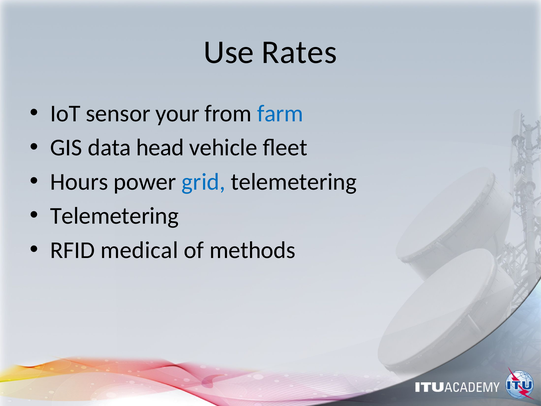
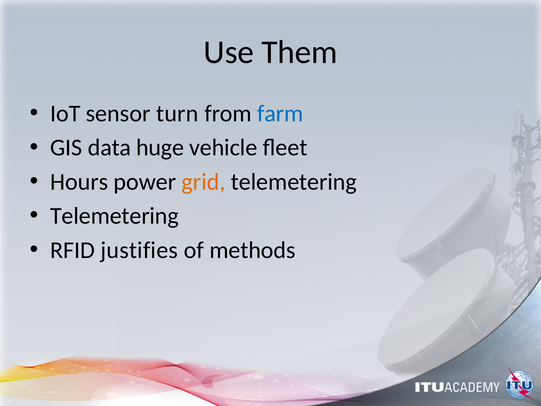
Rates: Rates -> Them
your: your -> turn
head: head -> huge
grid colour: blue -> orange
medical: medical -> justifies
